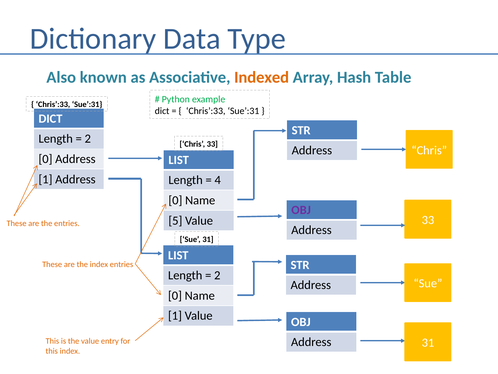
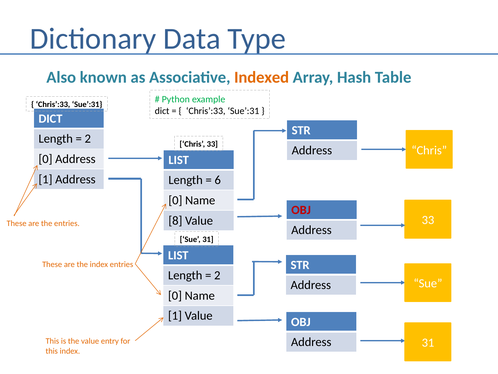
4: 4 -> 6
OBJ at (301, 210) colour: purple -> red
5: 5 -> 8
